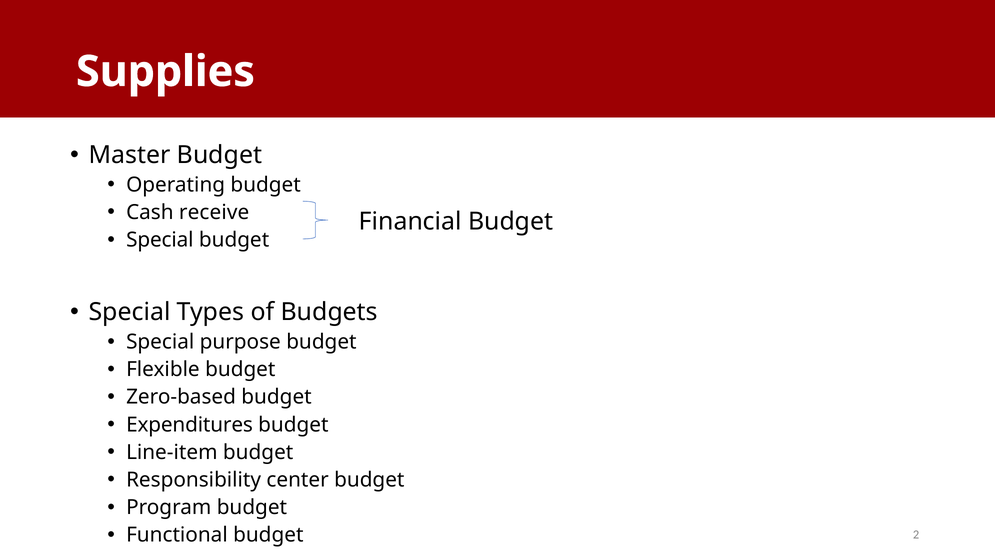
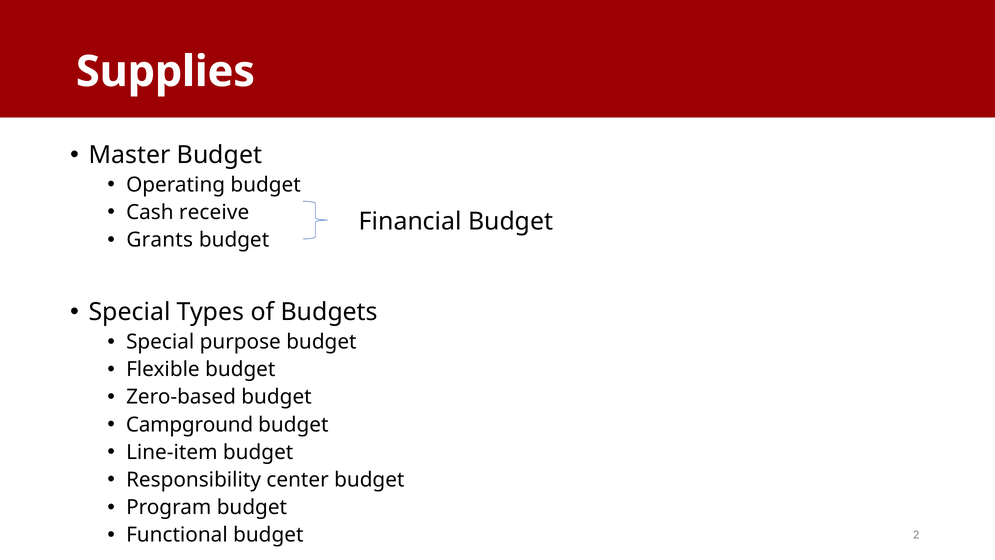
Special at (160, 240): Special -> Grants
Expenditures: Expenditures -> Campground
